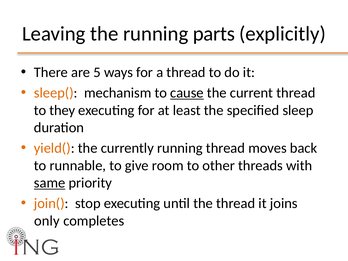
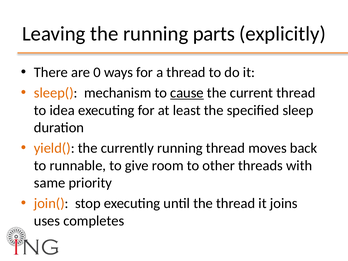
5: 5 -> 0
they: they -> idea
same underline: present -> none
only: only -> uses
